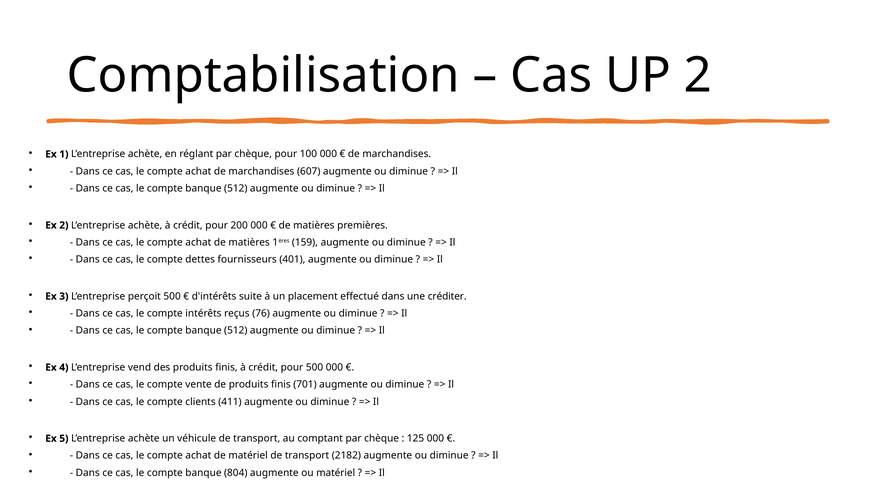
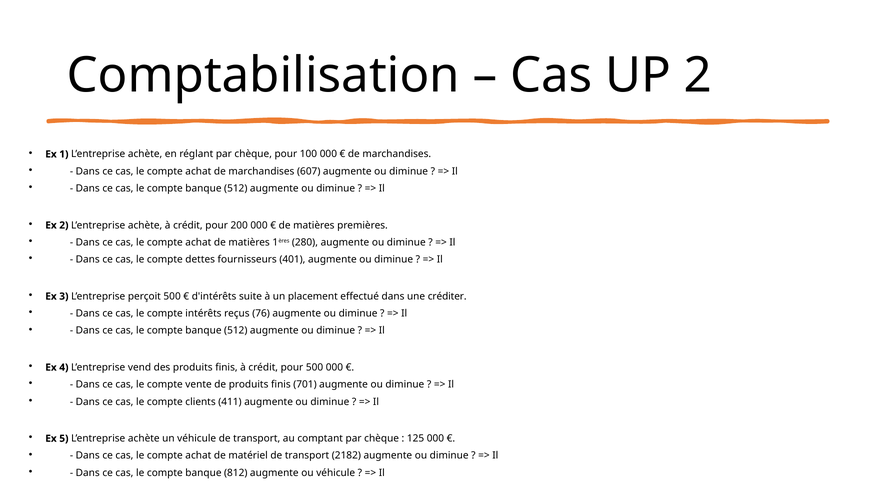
159: 159 -> 280
804: 804 -> 812
ou matériel: matériel -> véhicule
